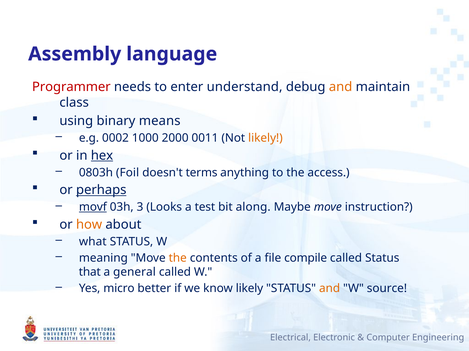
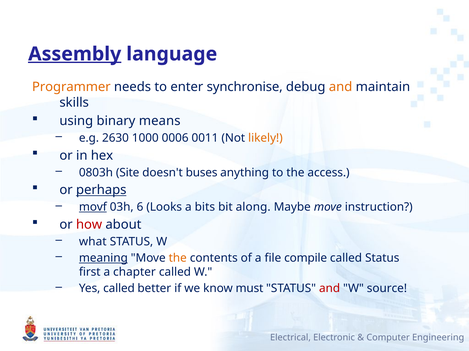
Assembly underline: none -> present
Programmer colour: red -> orange
understand: understand -> synchronise
class: class -> skills
0002: 0002 -> 2630
2000: 2000 -> 0006
hex underline: present -> none
Foil: Foil -> Site
terms: terms -> buses
3: 3 -> 6
test: test -> bits
how colour: orange -> red
meaning underline: none -> present
that: that -> first
general: general -> chapter
Yes micro: micro -> called
know likely: likely -> must
and at (330, 289) colour: orange -> red
